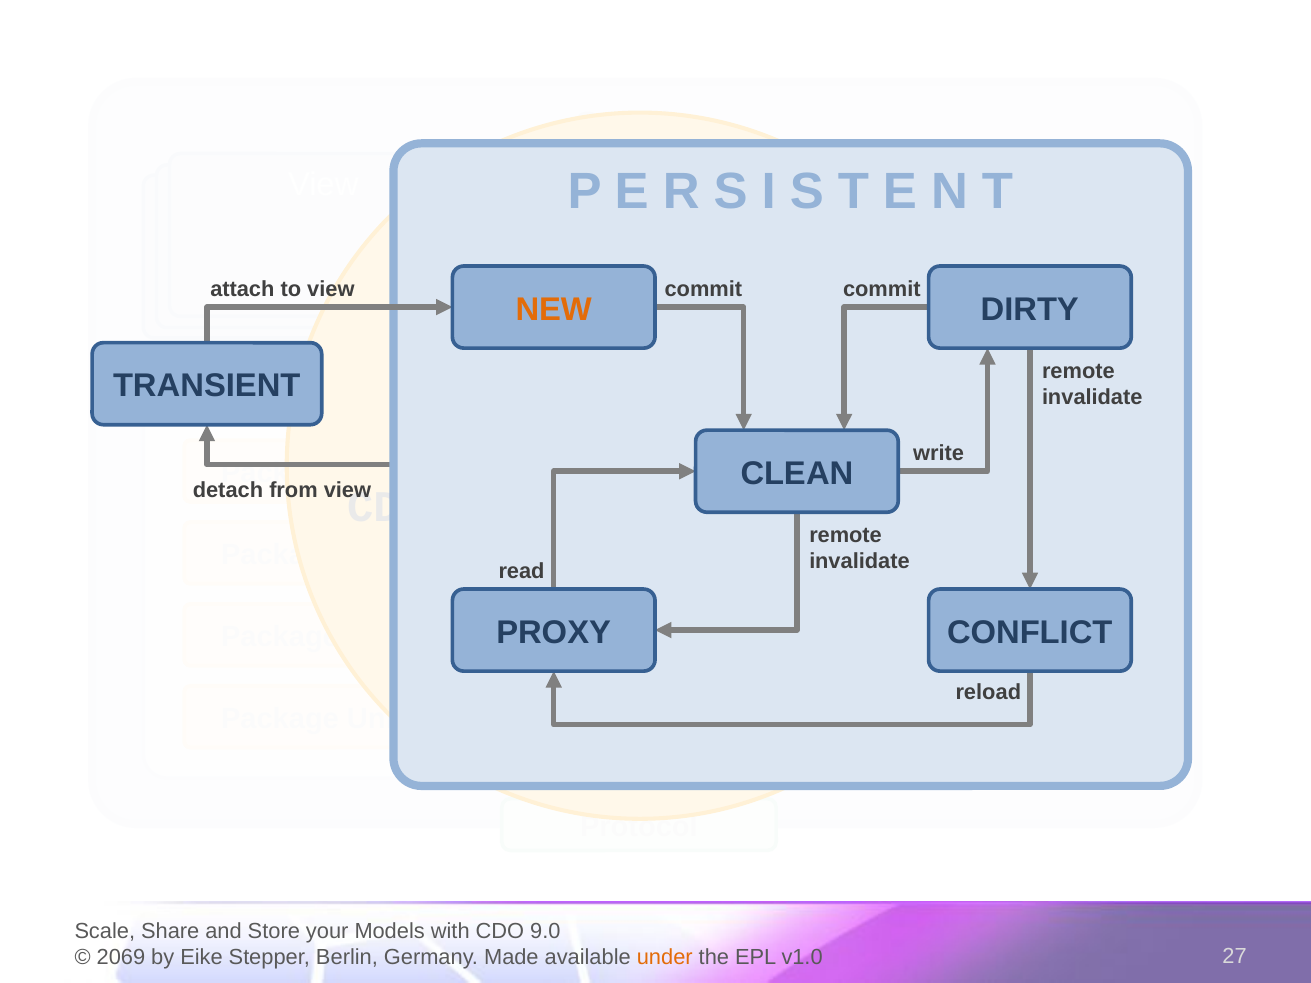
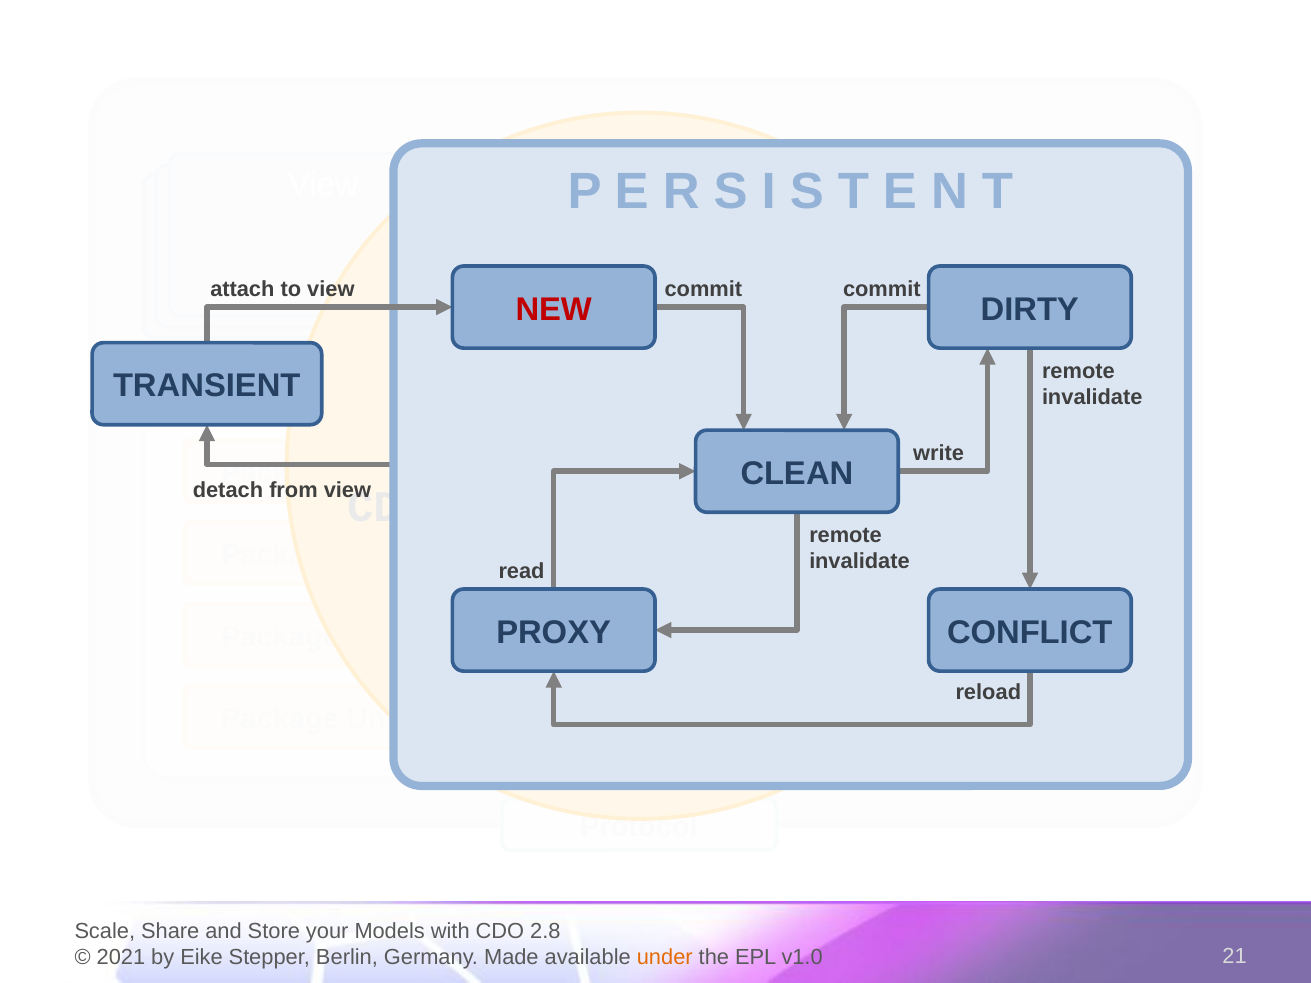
NEW colour: orange -> red
9.0: 9.0 -> 2.8
2069: 2069 -> 2021
27: 27 -> 21
